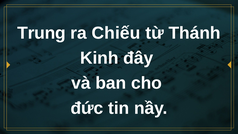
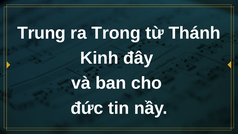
Chiếu: Chiếu -> Trong
